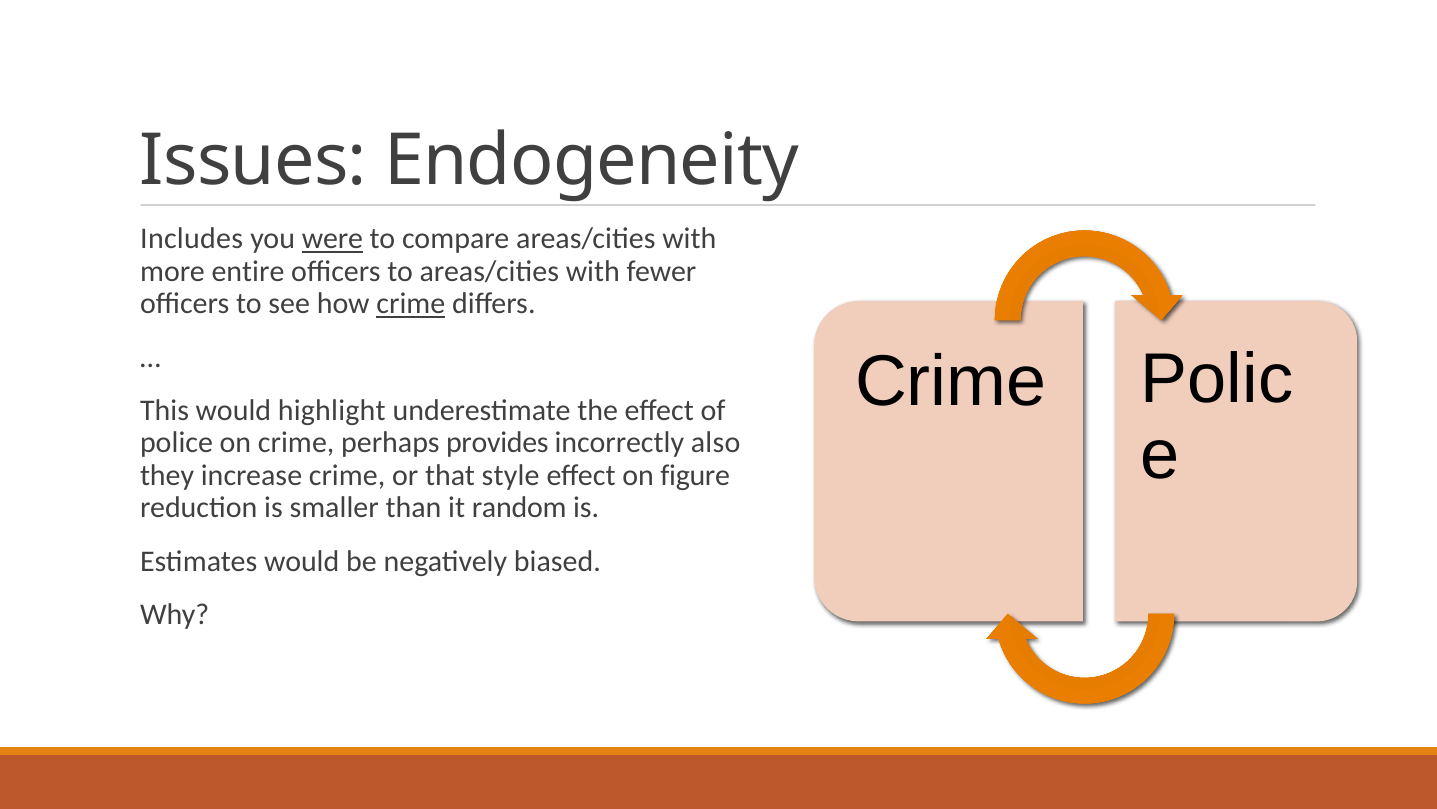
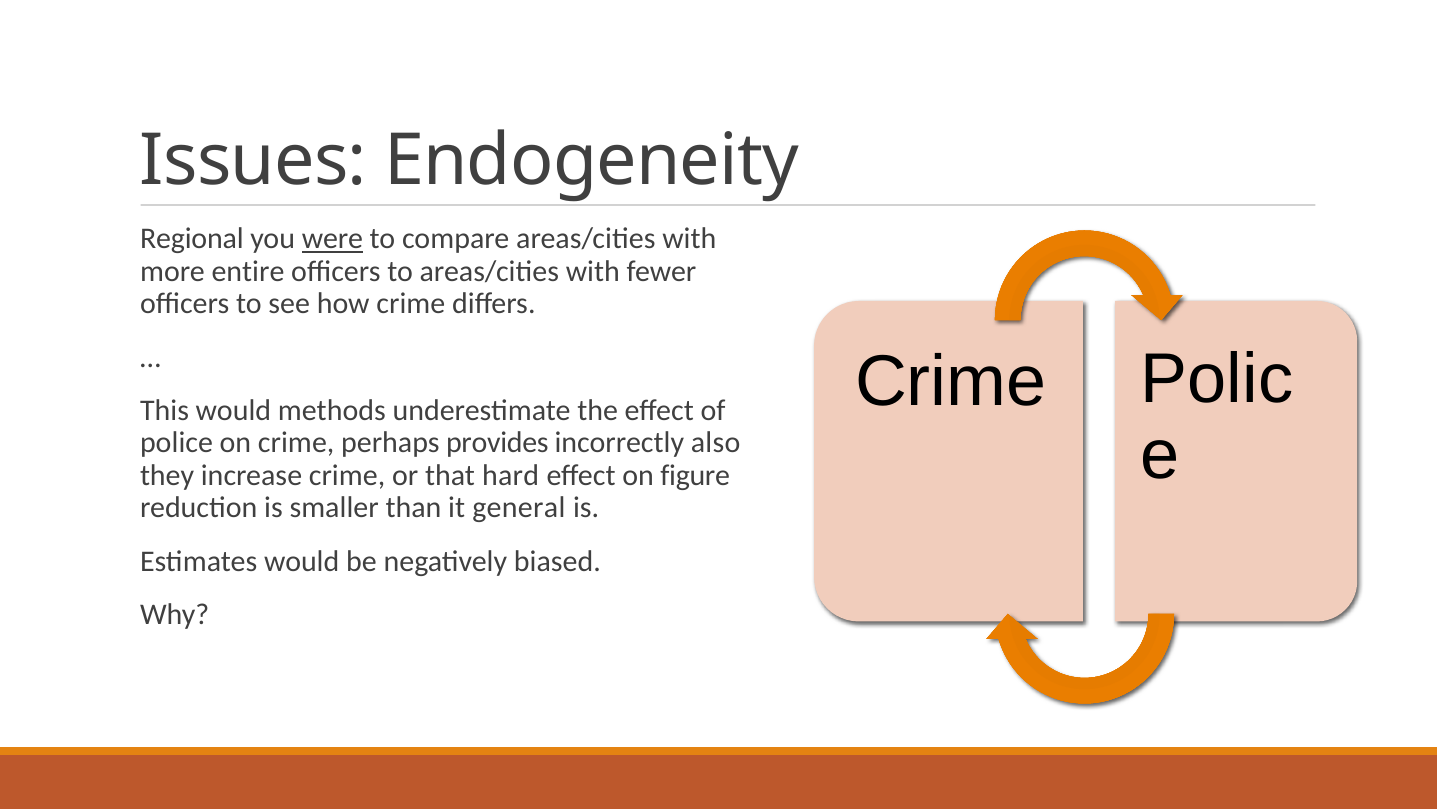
Includes: Includes -> Regional
crime at (411, 304) underline: present -> none
highlight: highlight -> methods
style: style -> hard
random: random -> general
